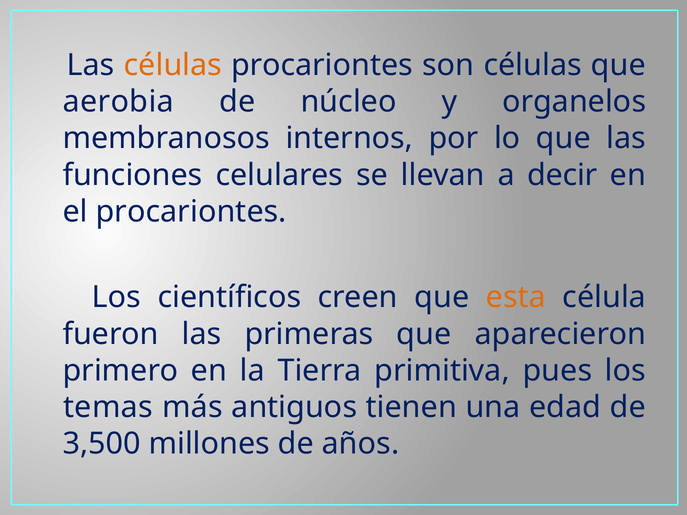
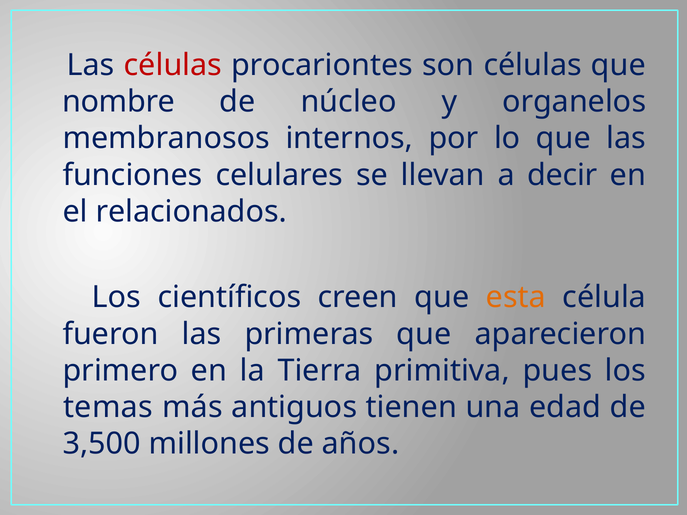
células at (173, 65) colour: orange -> red
aerobia: aerobia -> nombre
el procariontes: procariontes -> relacionados
